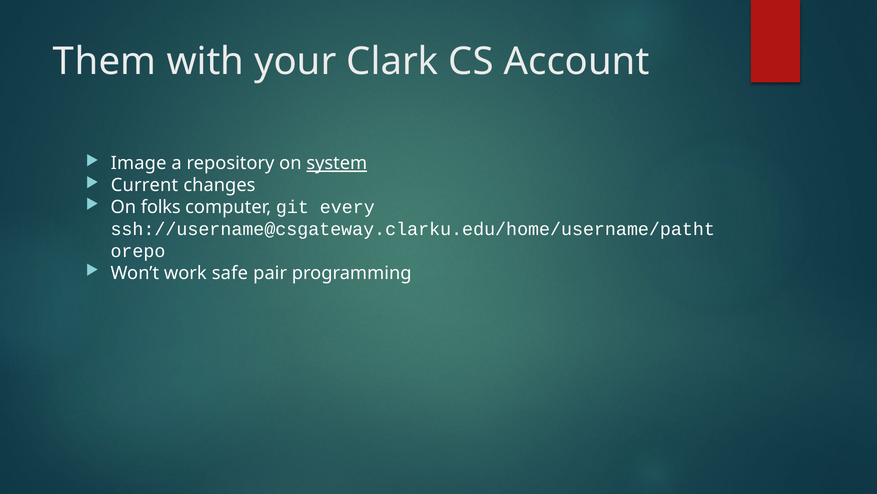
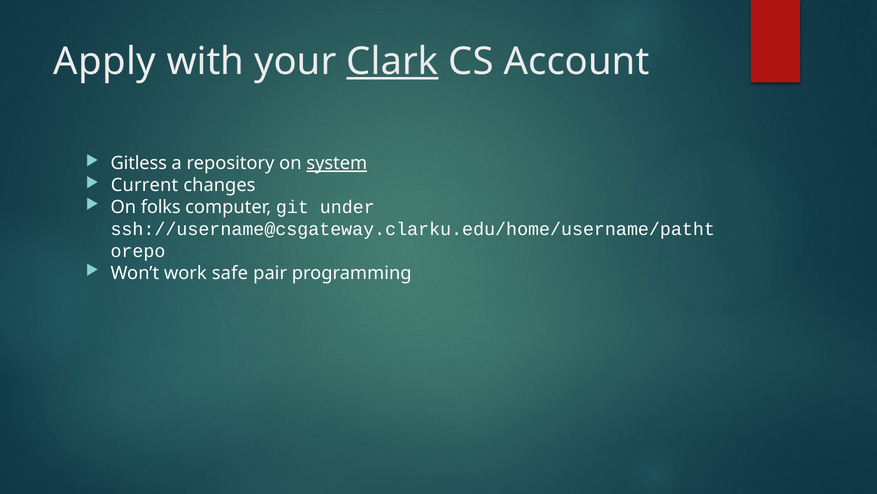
Them: Them -> Apply
Clark underline: none -> present
Image: Image -> Gitless
every: every -> under
